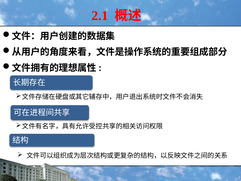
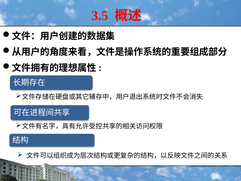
2.1: 2.1 -> 3.5
